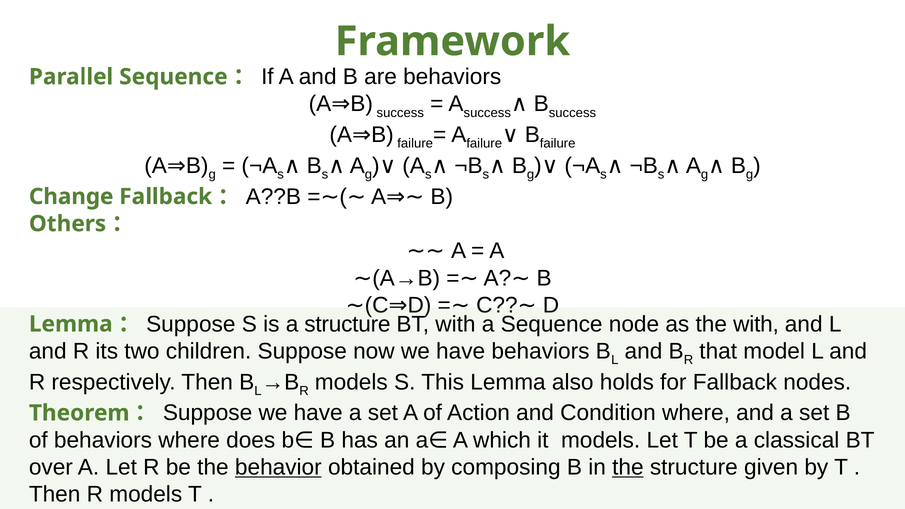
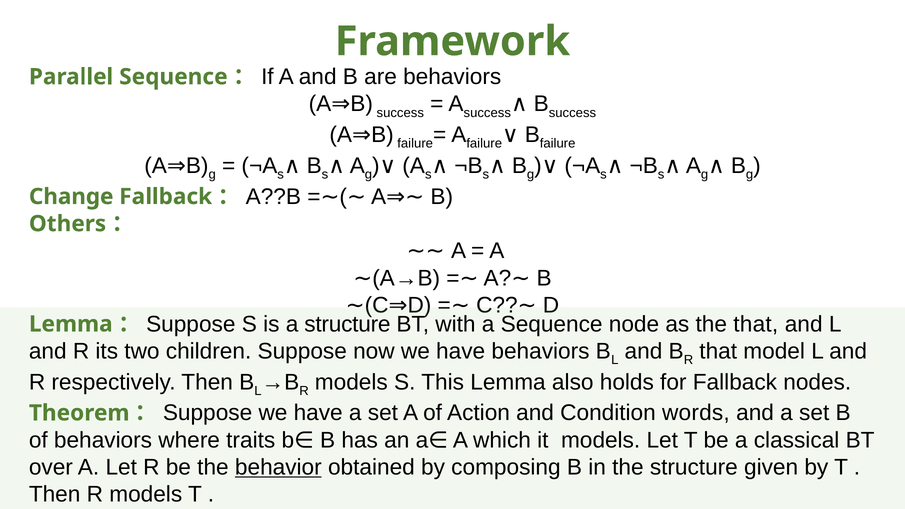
the with: with -> that
Condition where: where -> words
does: does -> traits
the at (628, 467) underline: present -> none
